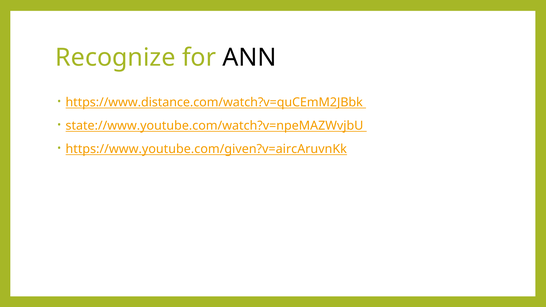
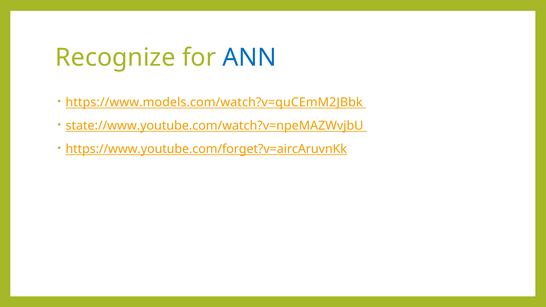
ANN colour: black -> blue
https://www.distance.com/watch?v=quCEmM2JBbk: https://www.distance.com/watch?v=quCEmM2JBbk -> https://www.models.com/watch?v=quCEmM2JBbk
https://www.youtube.com/given?v=aircAruvnKk: https://www.youtube.com/given?v=aircAruvnKk -> https://www.youtube.com/forget?v=aircAruvnKk
